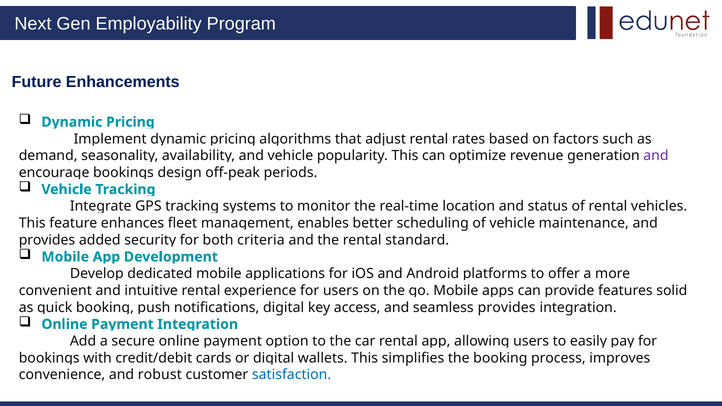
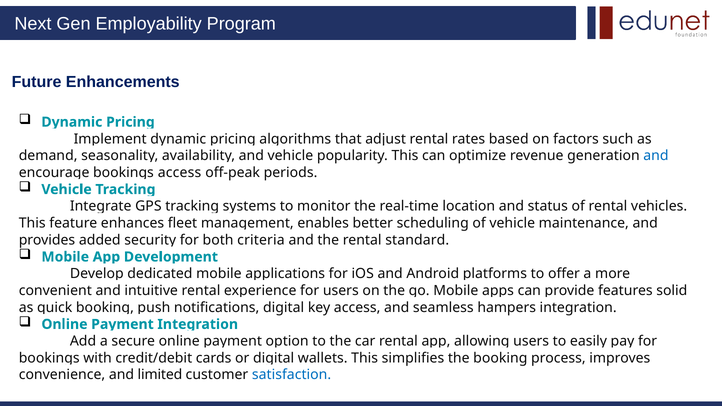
and at (656, 156) colour: purple -> blue
design at (180, 173): design -> access
seamless provides: provides -> hampers
robust: robust -> limited
